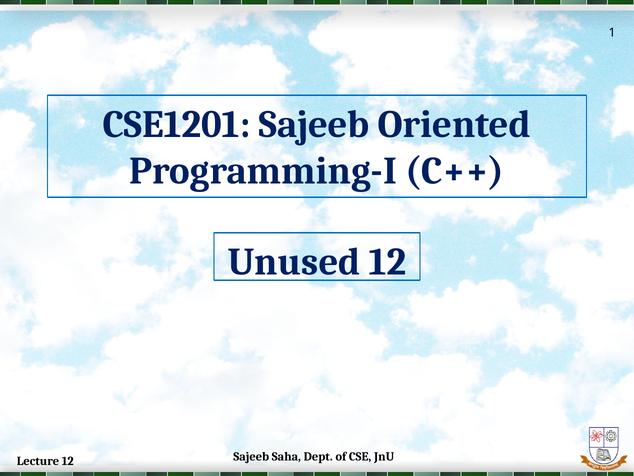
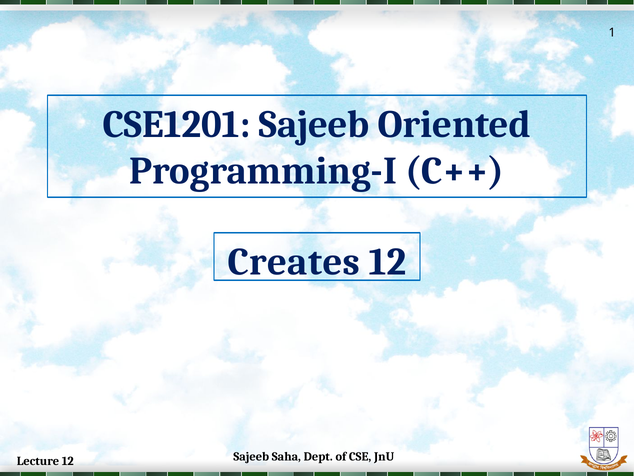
Unused: Unused -> Creates
